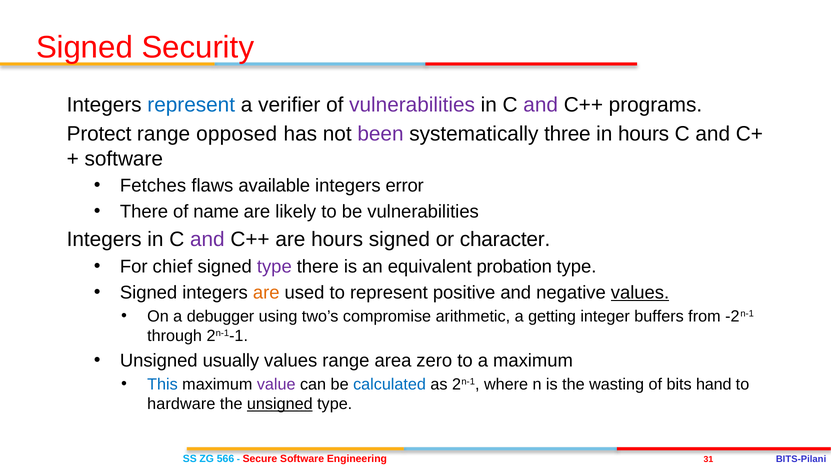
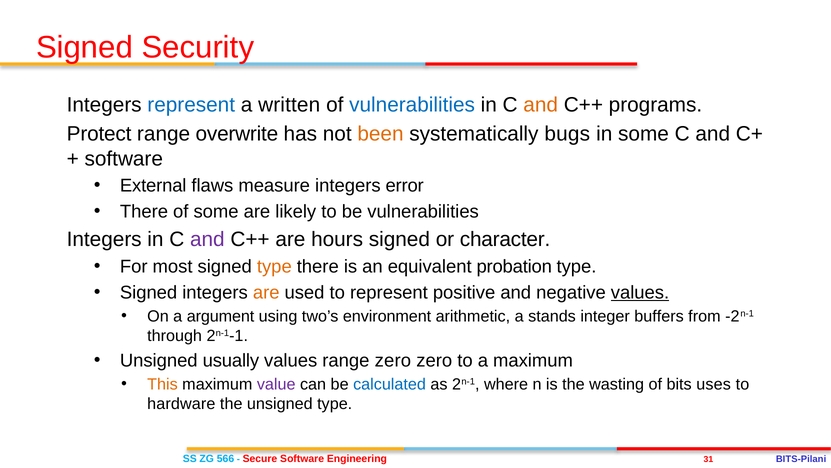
verifier: verifier -> written
vulnerabilities at (412, 105) colour: purple -> blue
and at (541, 105) colour: purple -> orange
opposed: opposed -> overwrite
been colour: purple -> orange
three: three -> bugs
in hours: hours -> some
Fetches: Fetches -> External
available: available -> measure
of name: name -> some
chief: chief -> most
type at (274, 266) colour: purple -> orange
debugger: debugger -> argument
compromise: compromise -> environment
getting: getting -> stands
range area: area -> zero
This colour: blue -> orange
hand: hand -> uses
unsigned at (280, 403) underline: present -> none
